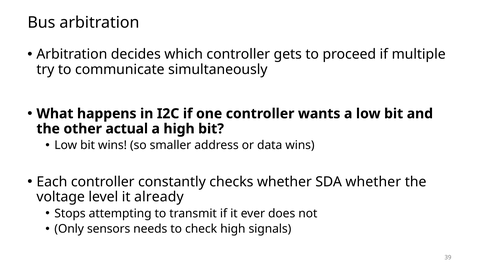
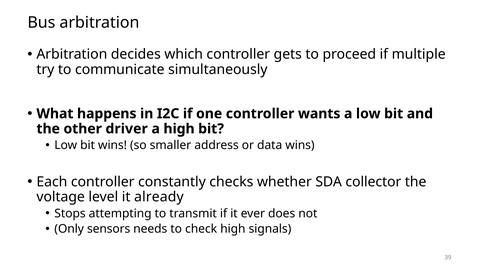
actual: actual -> driver
SDA whether: whether -> collector
